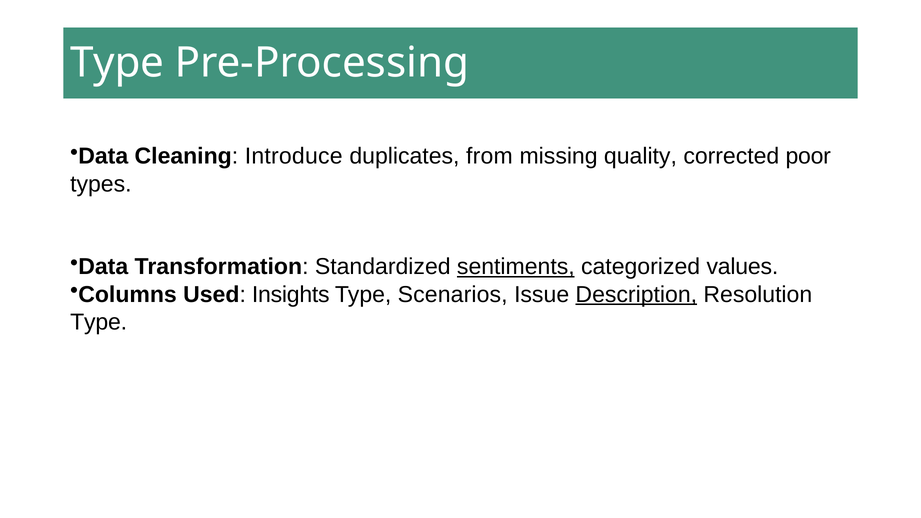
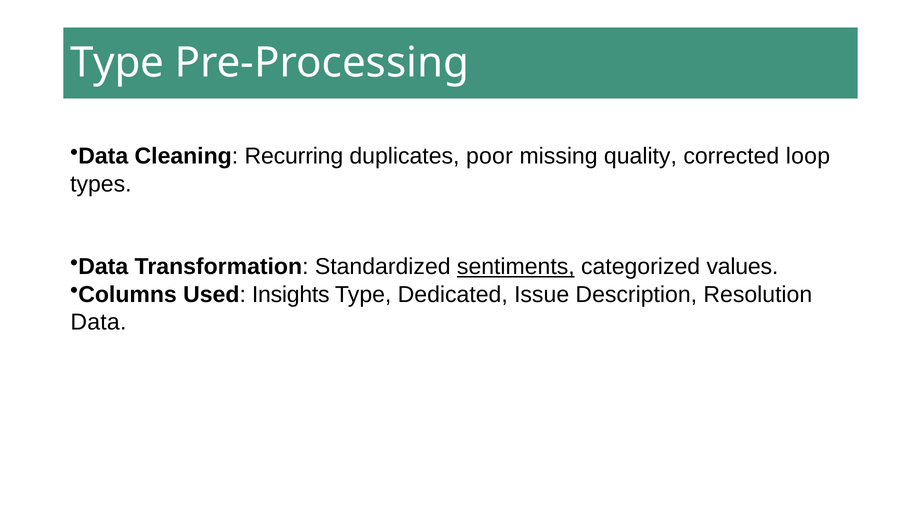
Introduce: Introduce -> Recurring
from: from -> poor
poor: poor -> loop
Scenarios: Scenarios -> Dedicated
Description underline: present -> none
Type at (99, 322): Type -> Data
